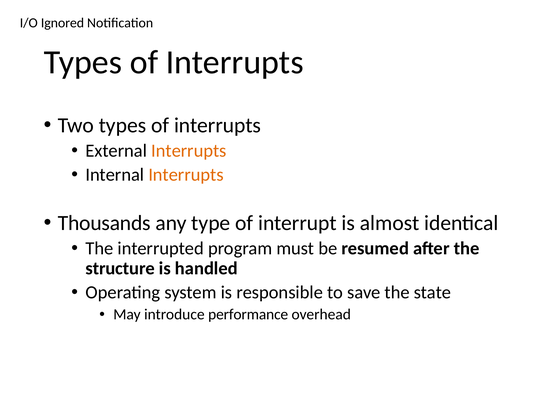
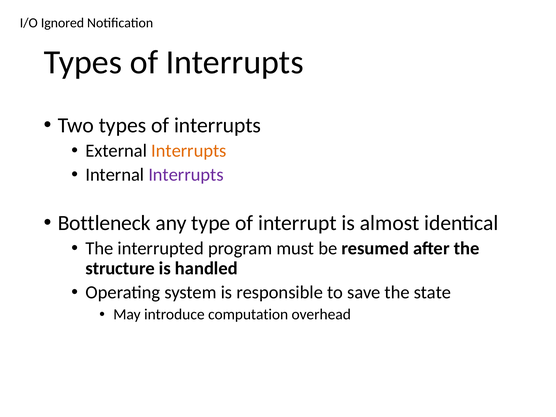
Interrupts at (186, 175) colour: orange -> purple
Thousands: Thousands -> Bottleneck
performance: performance -> computation
